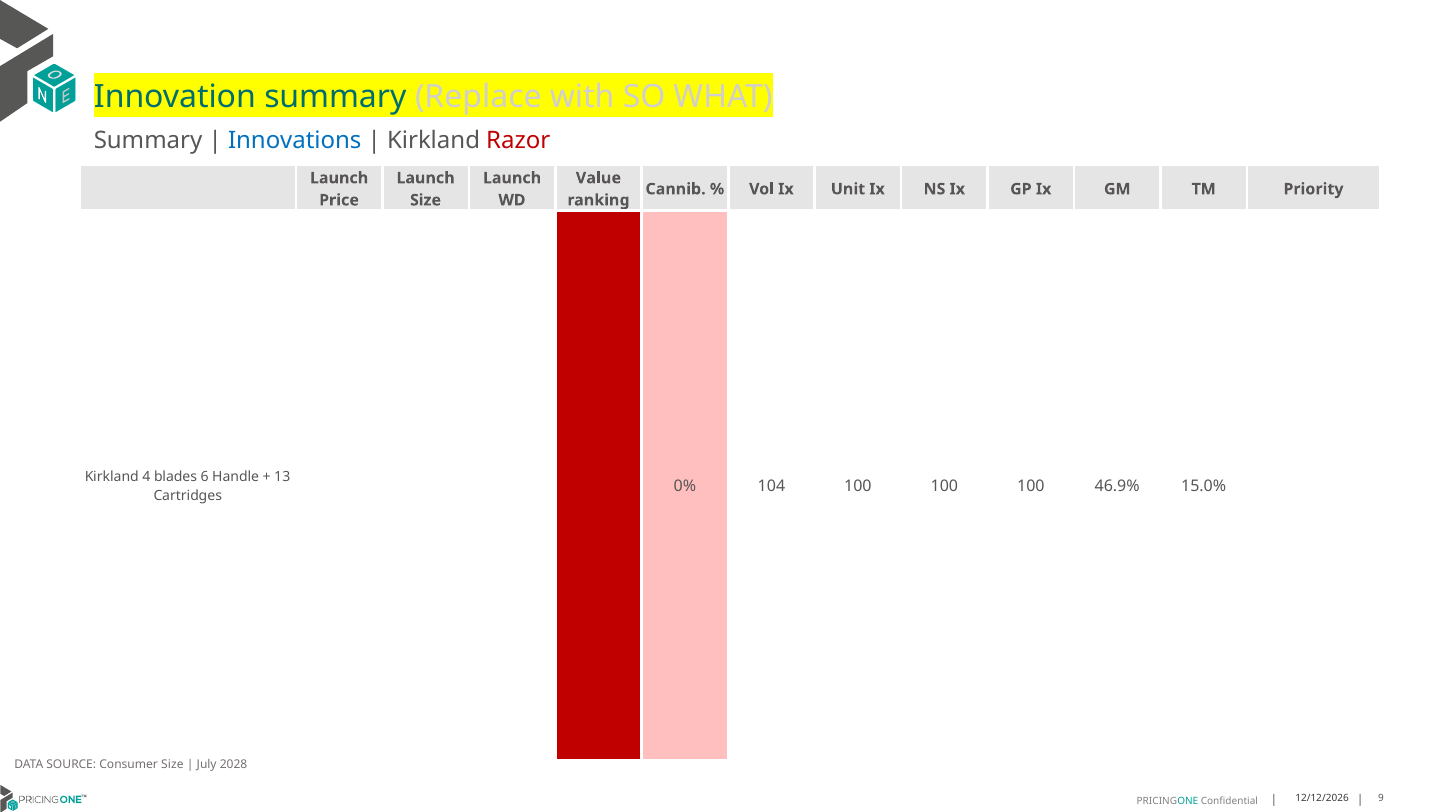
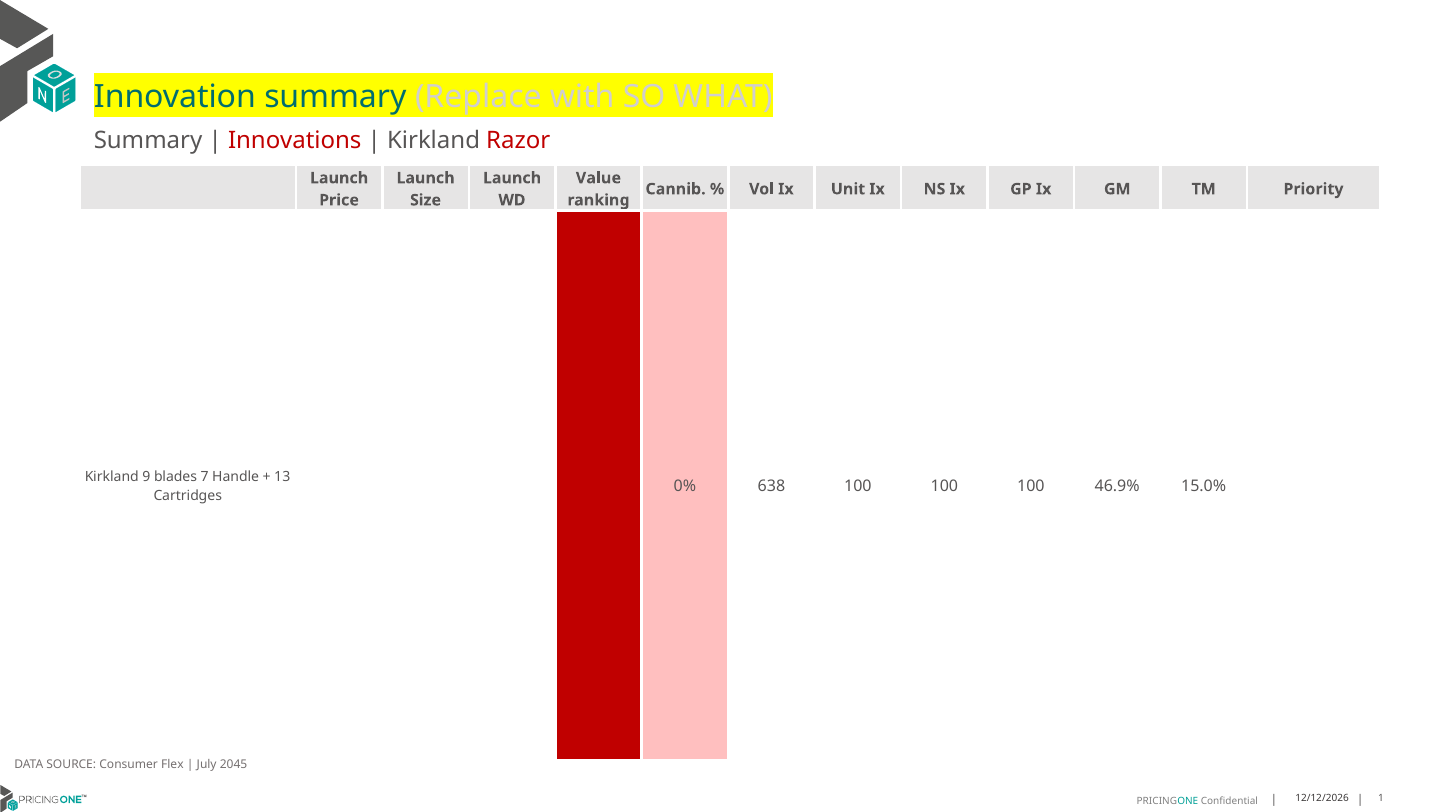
Innovations colour: blue -> red
4: 4 -> 9
6: 6 -> 7
104: 104 -> 638
Consumer Size: Size -> Flex
2028: 2028 -> 2045
9: 9 -> 1
